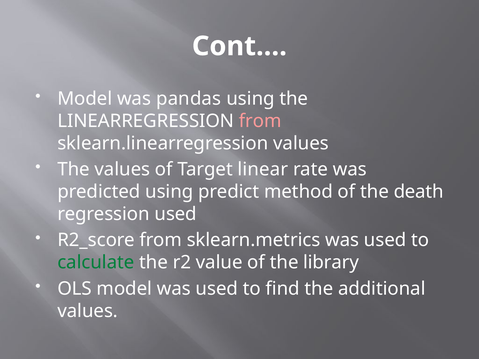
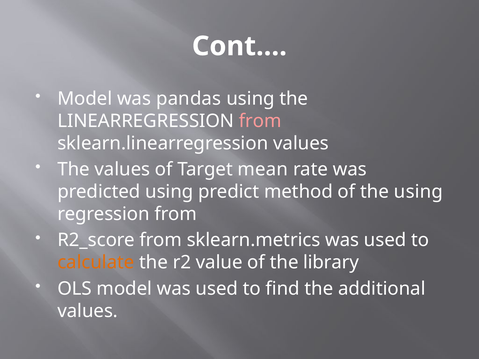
linear: linear -> mean
the death: death -> using
regression used: used -> from
calculate colour: green -> orange
